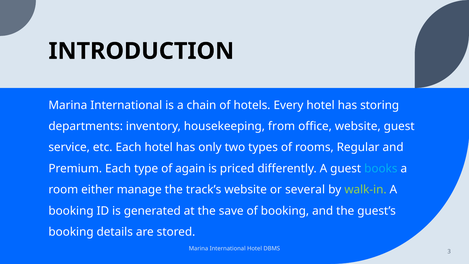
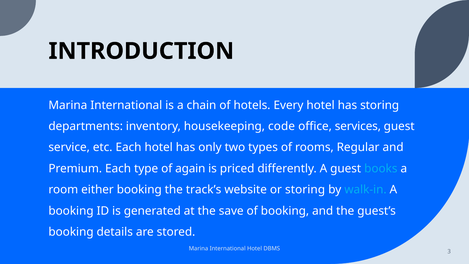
from: from -> code
office website: website -> services
either manage: manage -> booking
or several: several -> storing
walk-in colour: light green -> light blue
